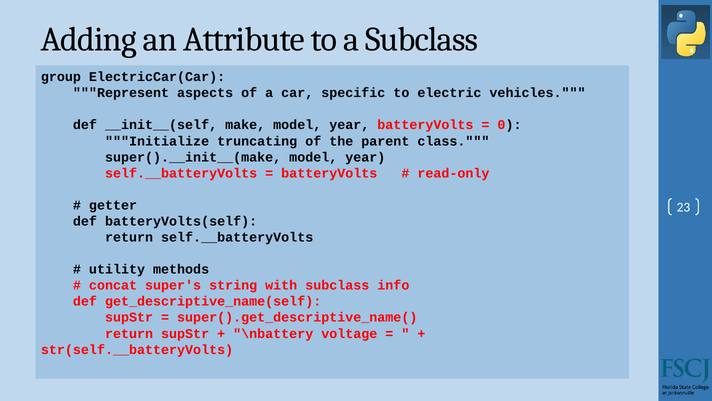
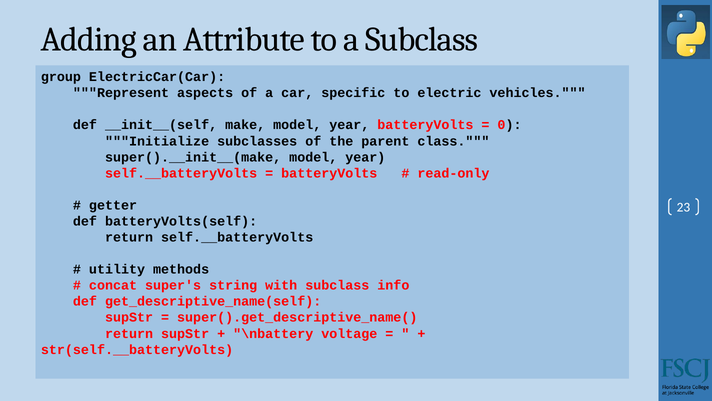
truncating: truncating -> subclasses
